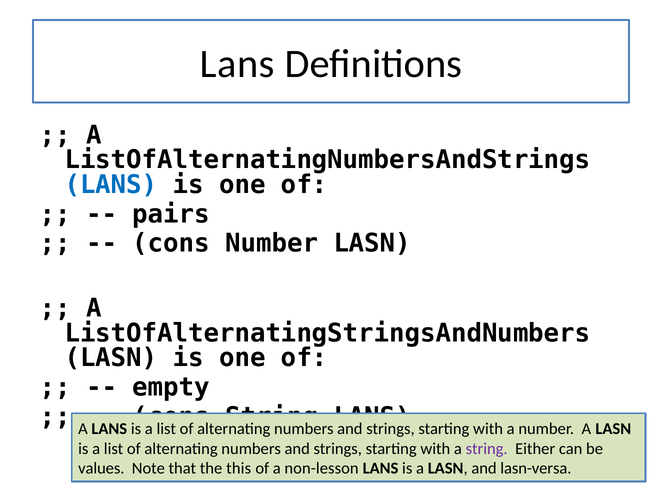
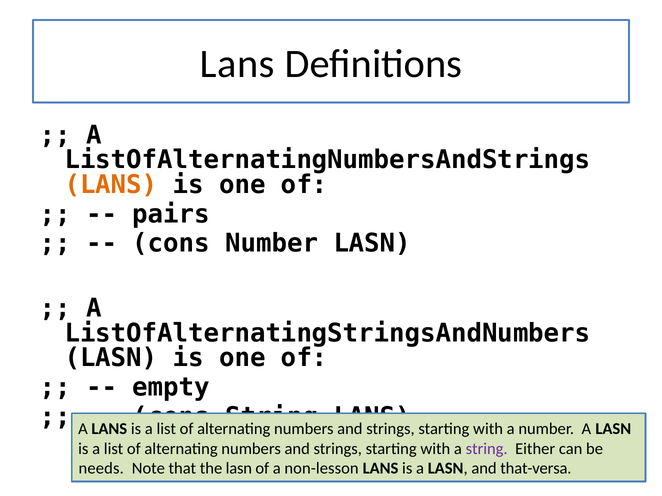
LANS at (111, 185) colour: blue -> orange
values: values -> needs
the this: this -> lasn
lasn-versa: lasn-versa -> that-versa
